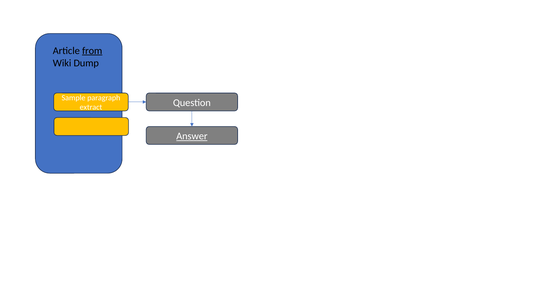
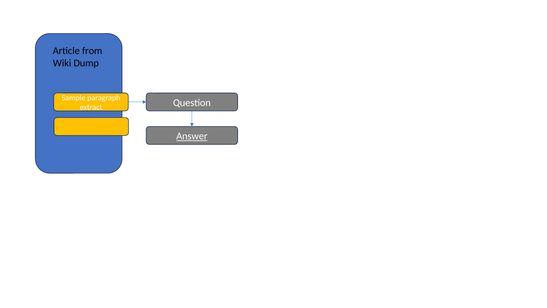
from underline: present -> none
